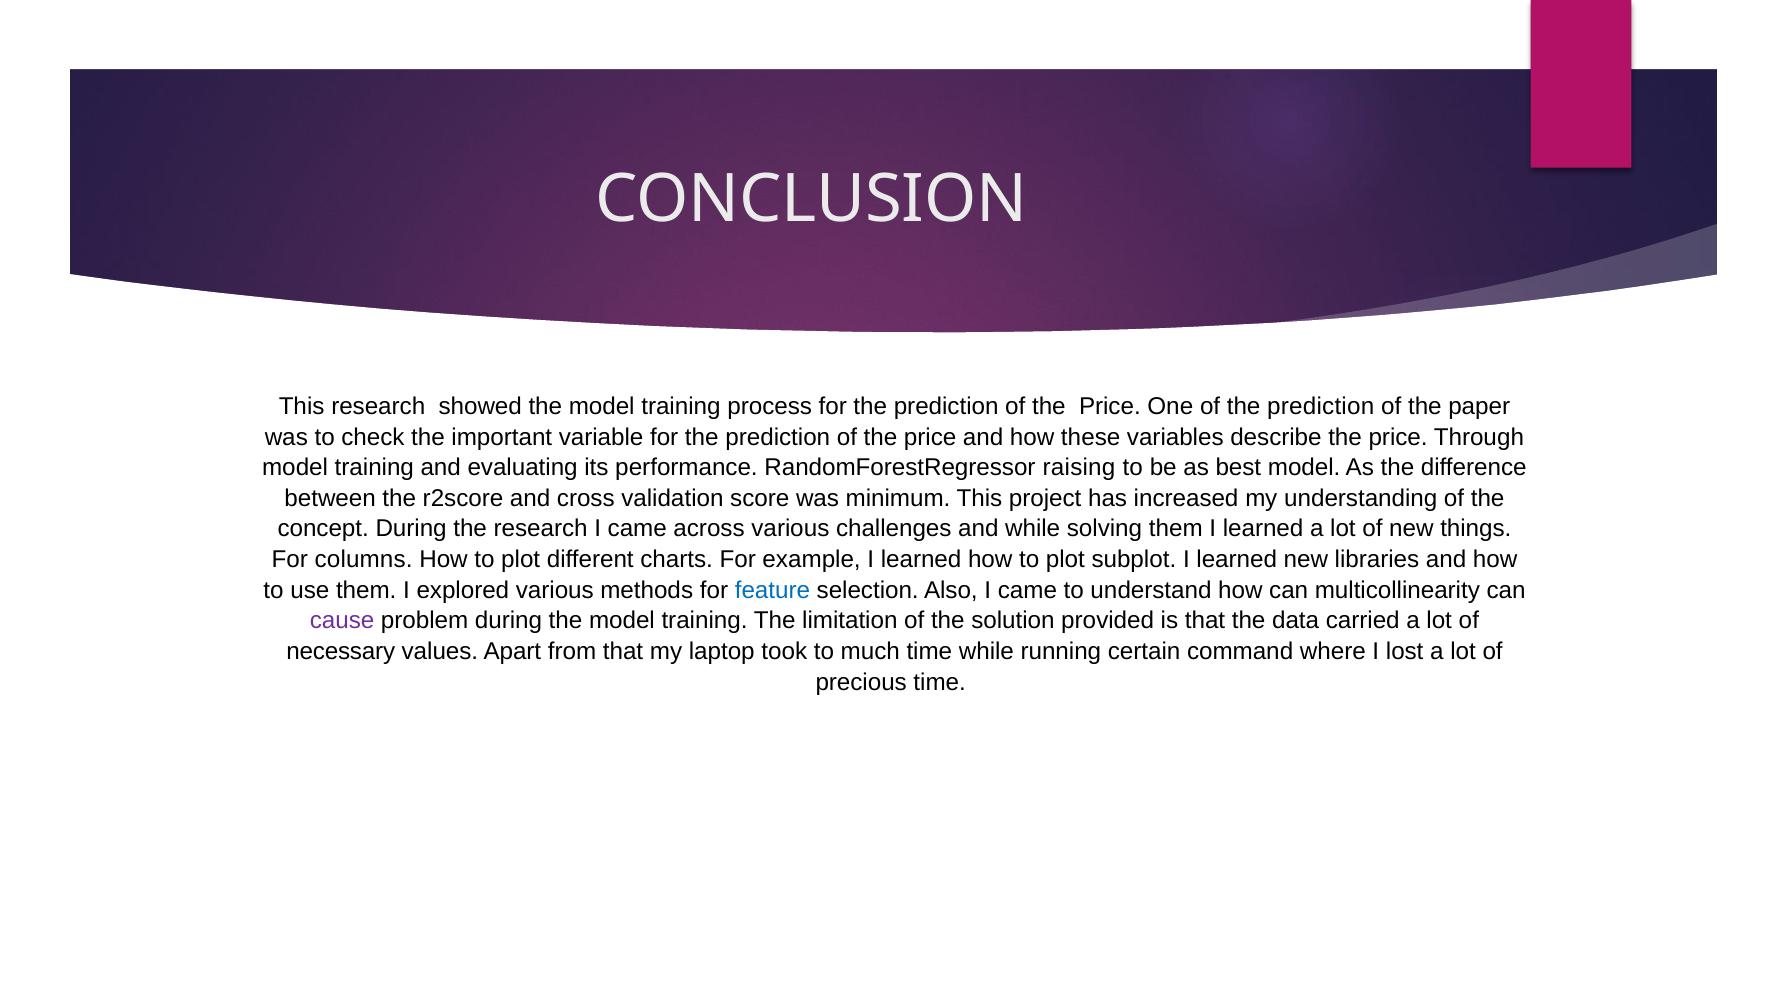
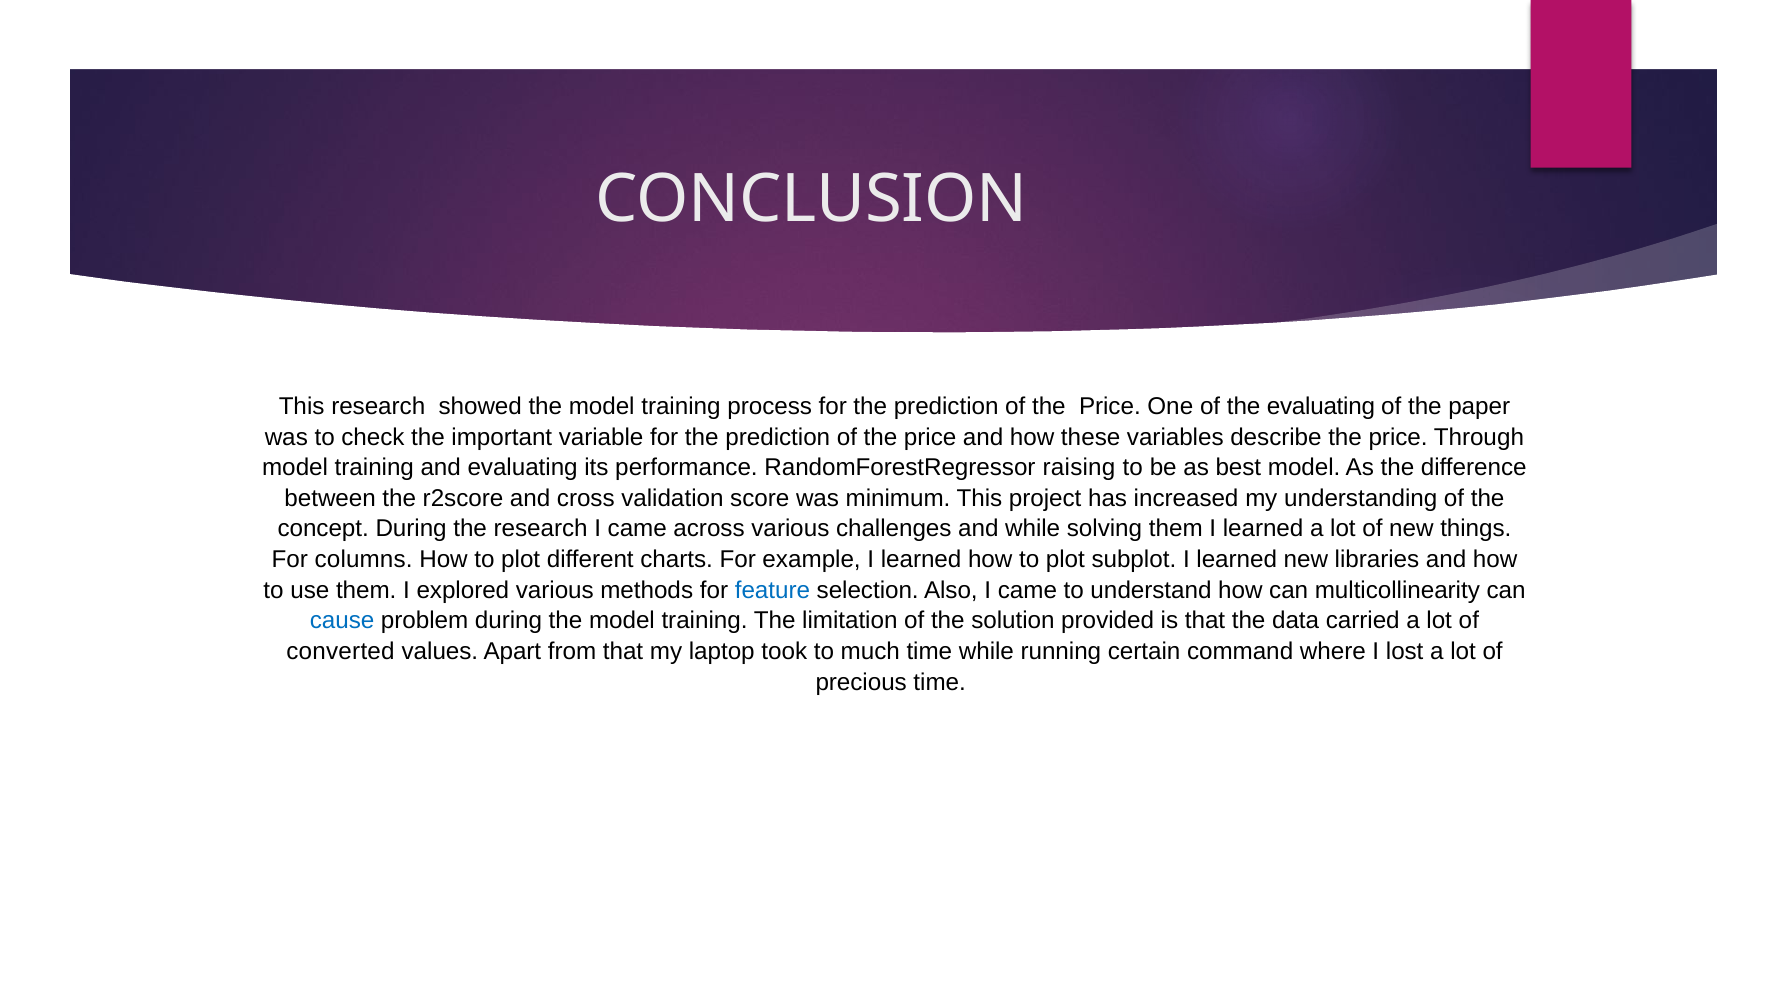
of the prediction: prediction -> evaluating
cause colour: purple -> blue
necessary: necessary -> converted
